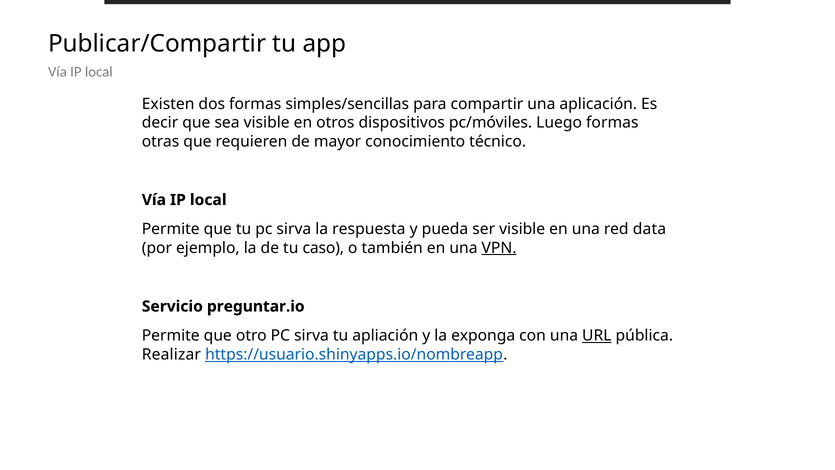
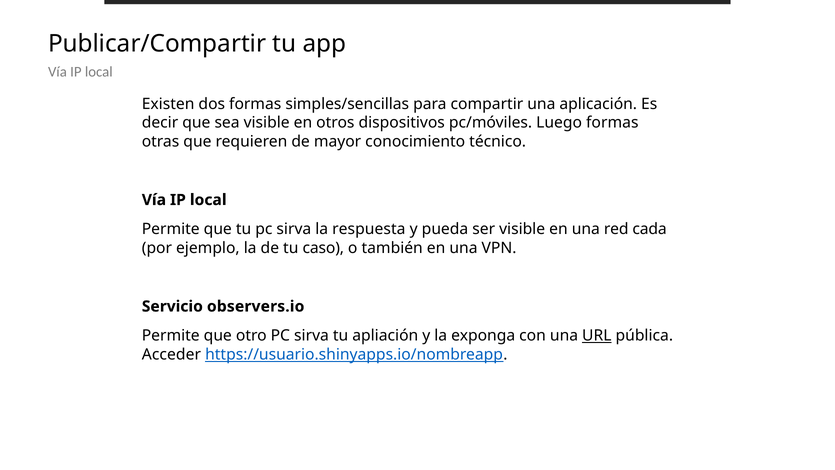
data: data -> cada
VPN underline: present -> none
preguntar.io: preguntar.io -> observers.io
Realizar: Realizar -> Acceder
